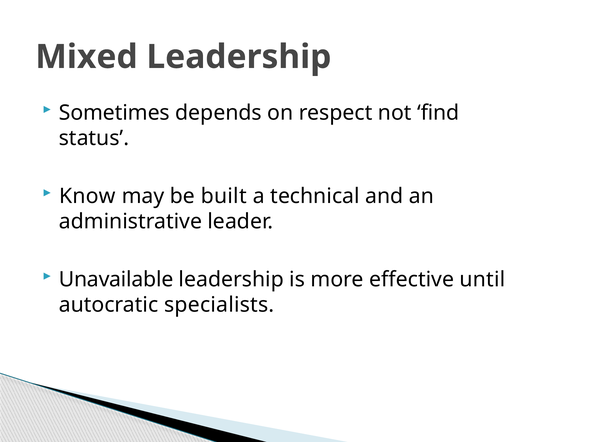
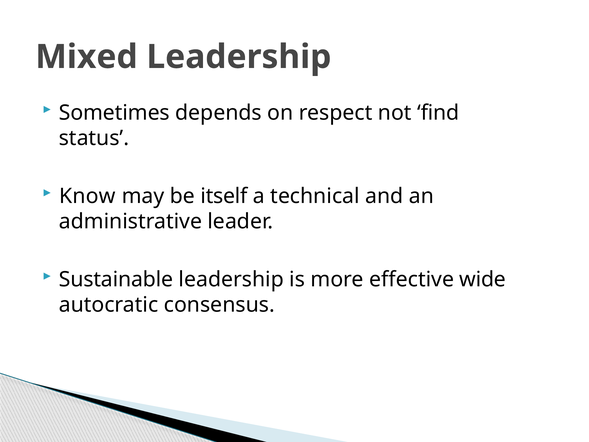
built: built -> itself
Unavailable: Unavailable -> Sustainable
until: until -> wide
specialists: specialists -> consensus
